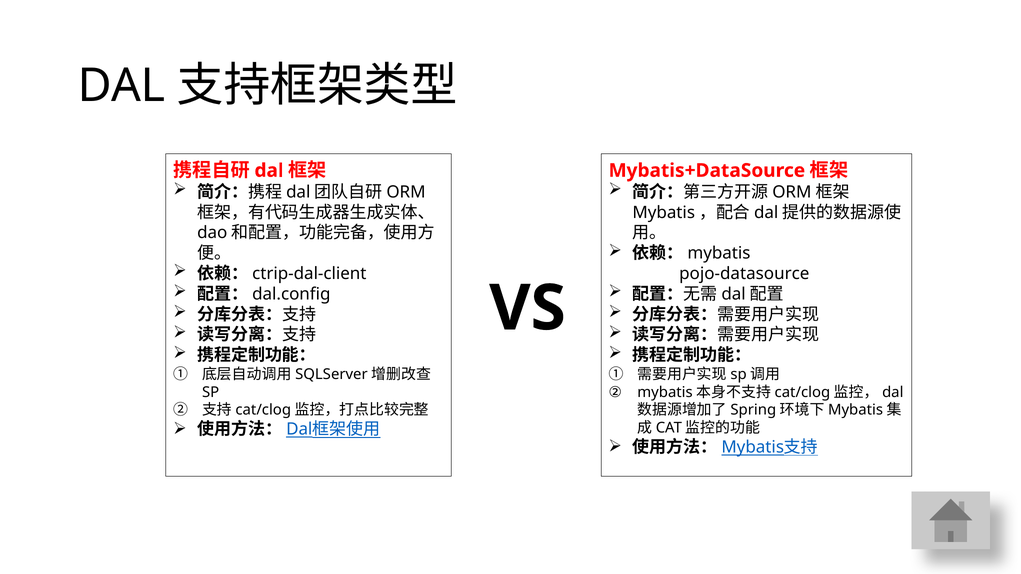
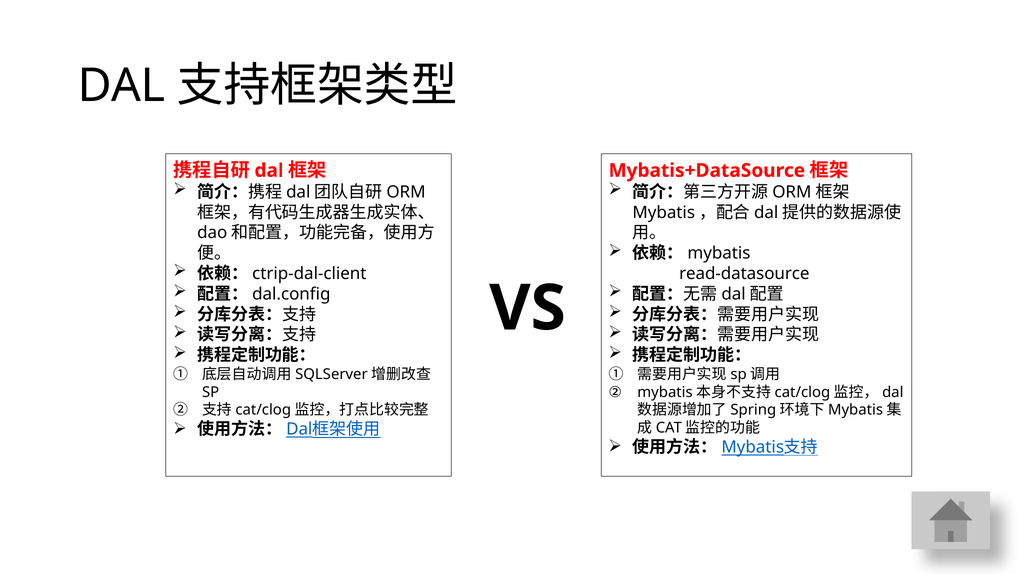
pojo-datasource: pojo-datasource -> read-datasource
